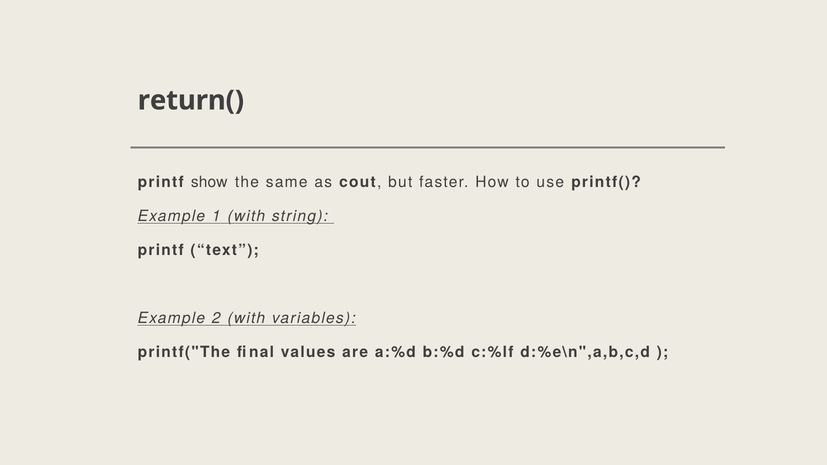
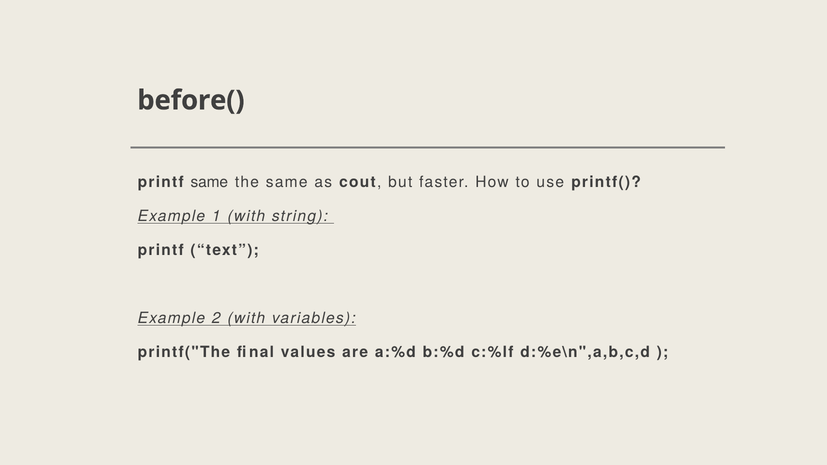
return(: return( -> before(
printf show: show -> same
